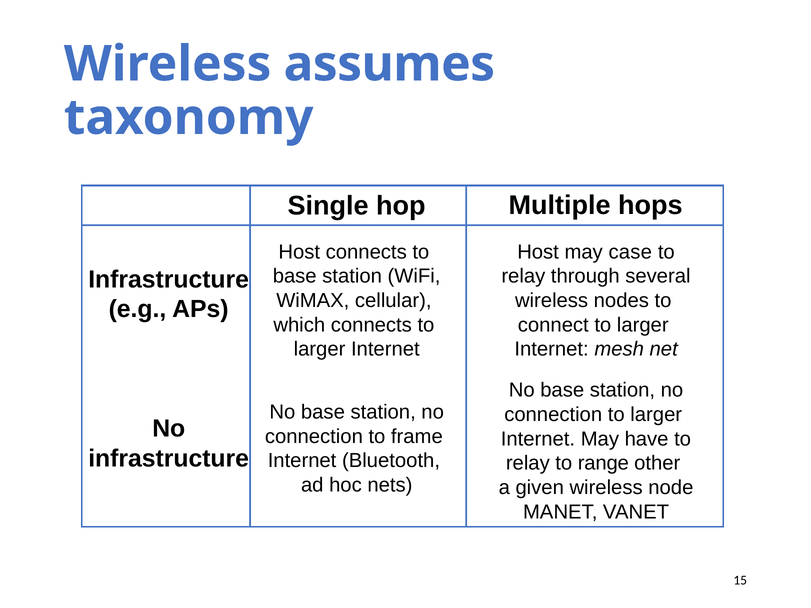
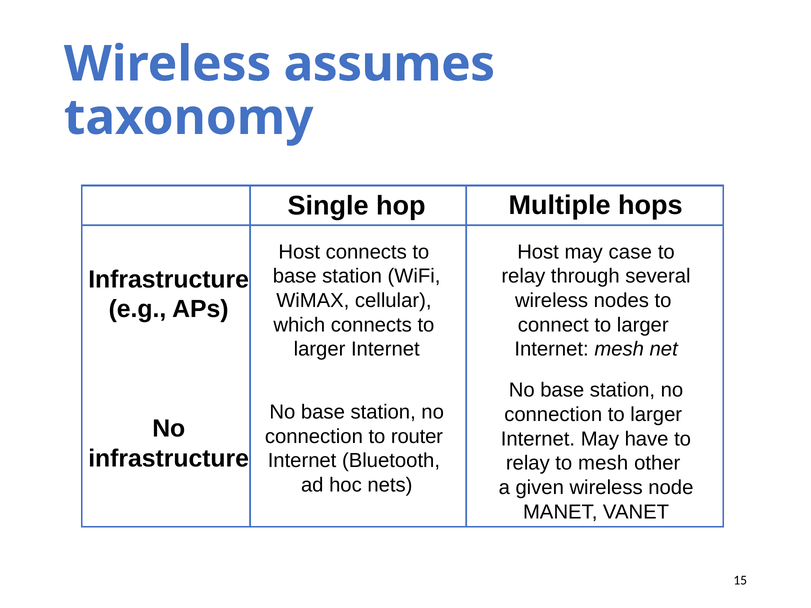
frame: frame -> router
to range: range -> mesh
